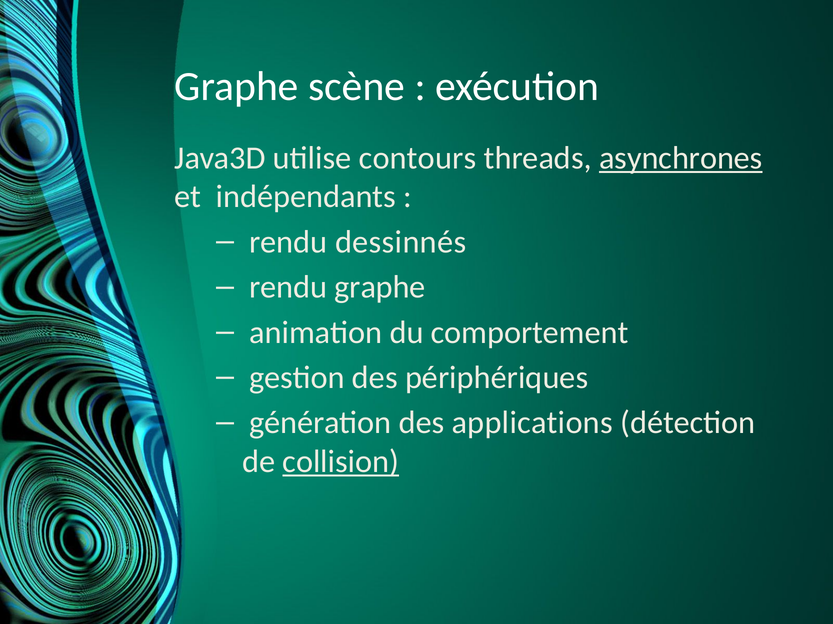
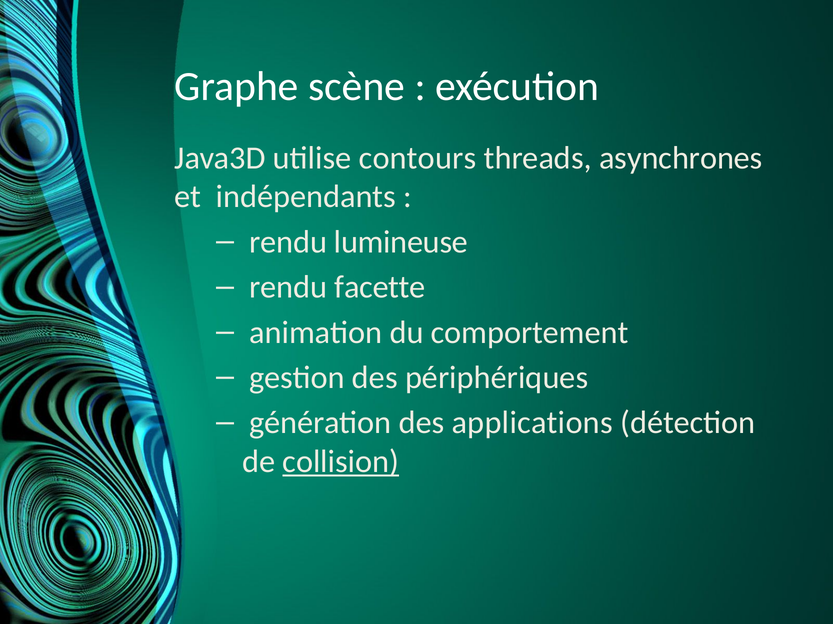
asynchrones underline: present -> none
dessinnés: dessinnés -> lumineuse
rendu graphe: graphe -> facette
